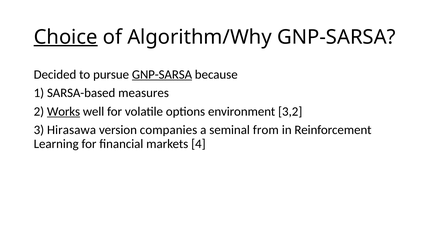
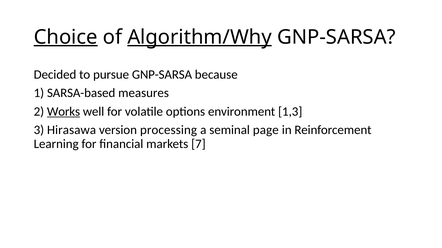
Algorithm/Why underline: none -> present
GNP-SARSA at (162, 75) underline: present -> none
3,2: 3,2 -> 1,3
companies: companies -> processing
from: from -> page
4: 4 -> 7
